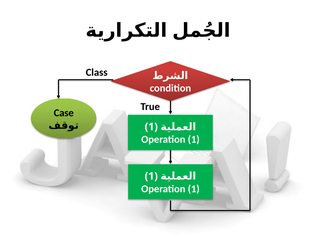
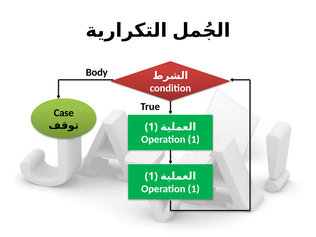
Class: Class -> Body
